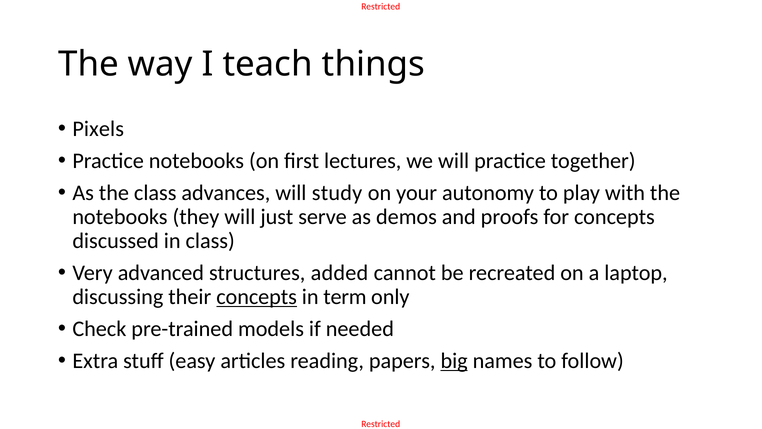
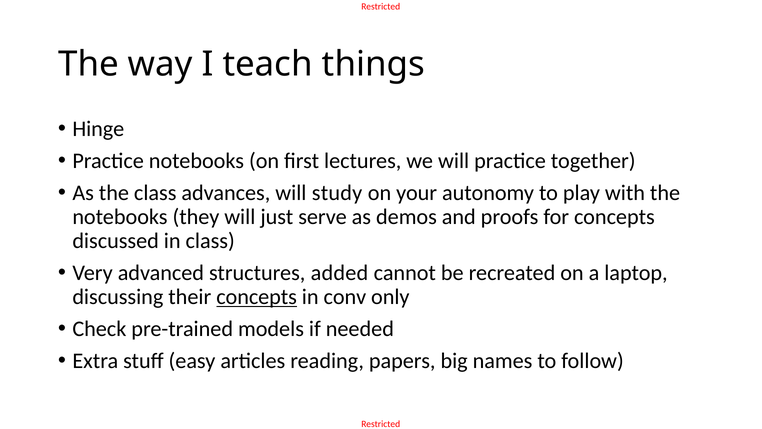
Pixels: Pixels -> Hinge
term: term -> conv
big underline: present -> none
